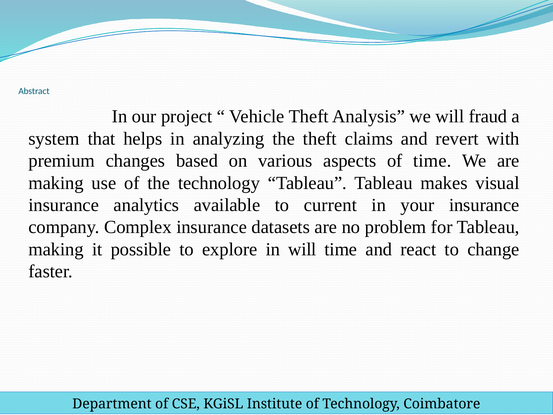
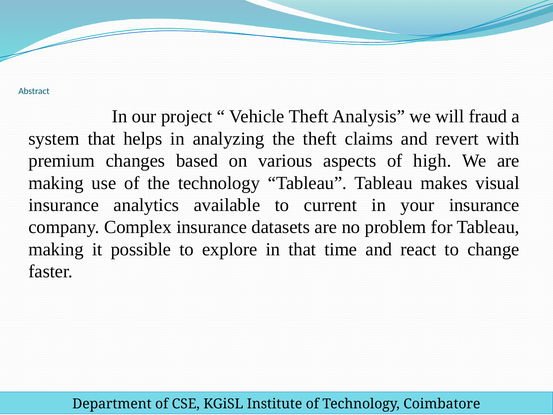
of time: time -> high
in will: will -> that
